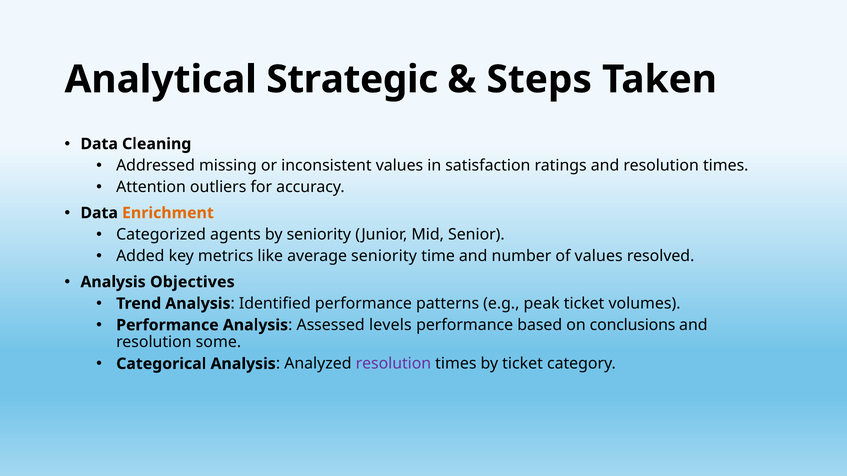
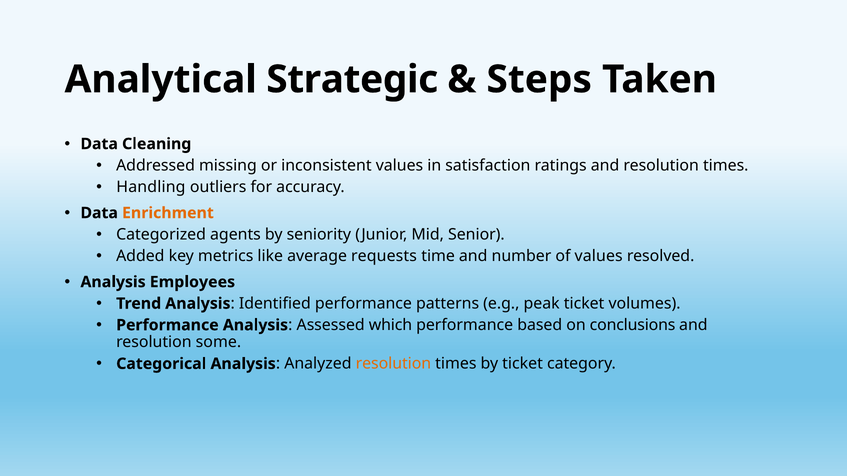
Attention: Attention -> Handling
average seniority: seniority -> requests
Objectives: Objectives -> Employees
levels: levels -> which
resolution at (393, 364) colour: purple -> orange
